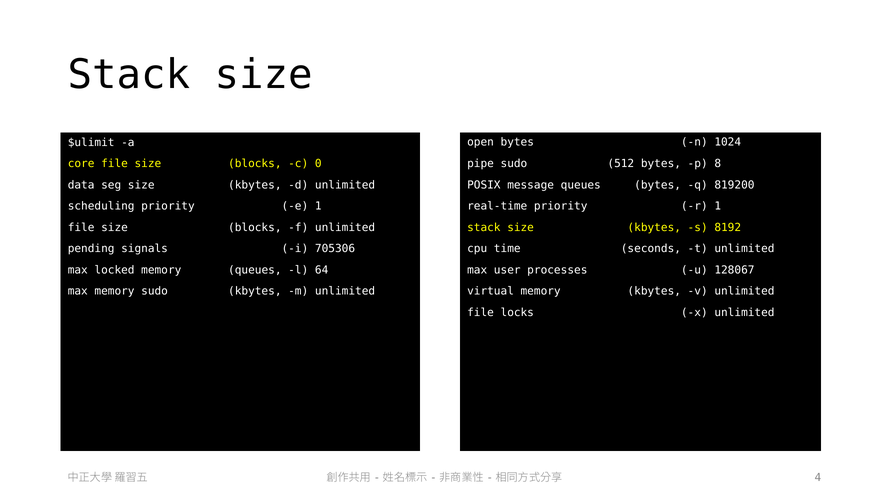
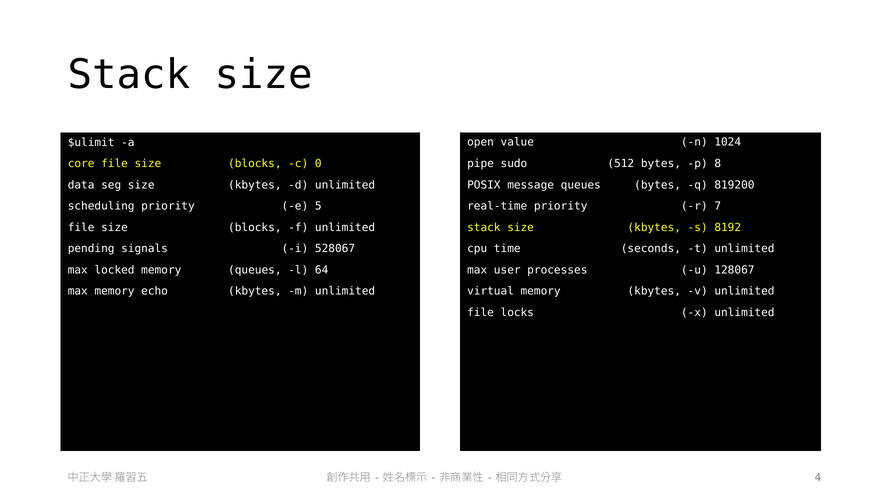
open bytes: bytes -> value
e 1: 1 -> 5
r 1: 1 -> 7
705306: 705306 -> 528067
memory sudo: sudo -> echo
